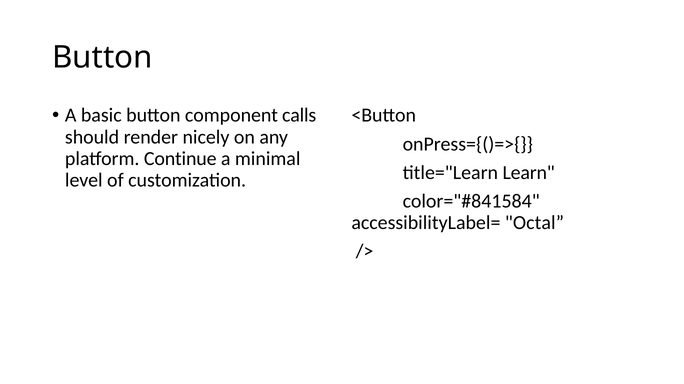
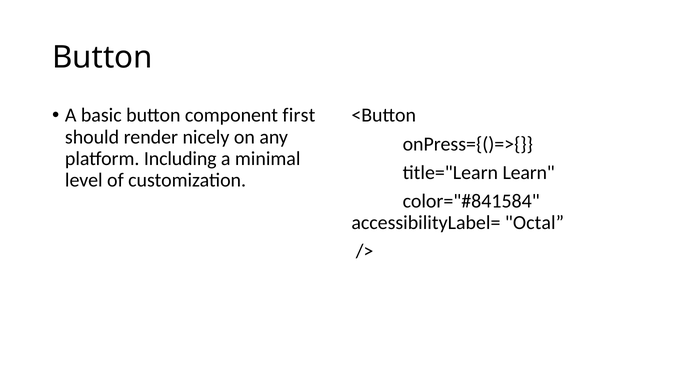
calls: calls -> first
Continue: Continue -> Including
